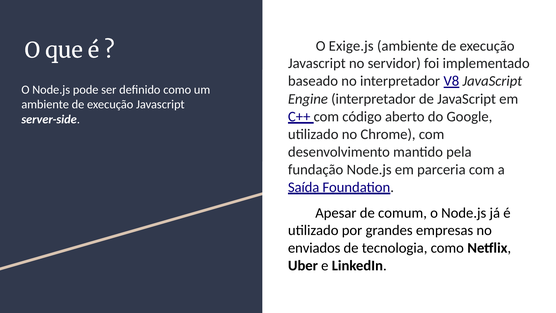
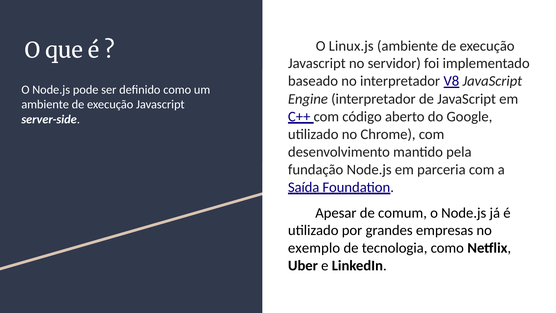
Exige.js: Exige.js -> Linux.js
enviados: enviados -> exemplo
